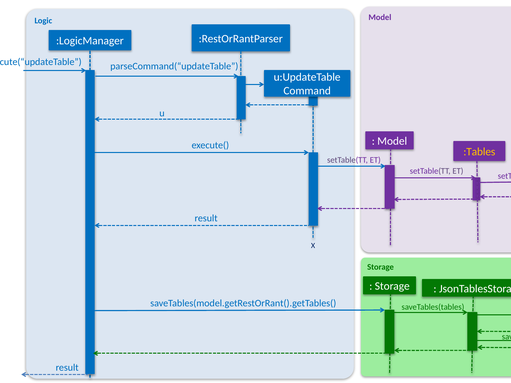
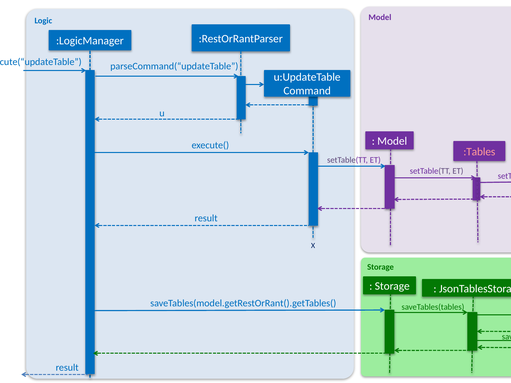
:Tables colour: yellow -> pink
